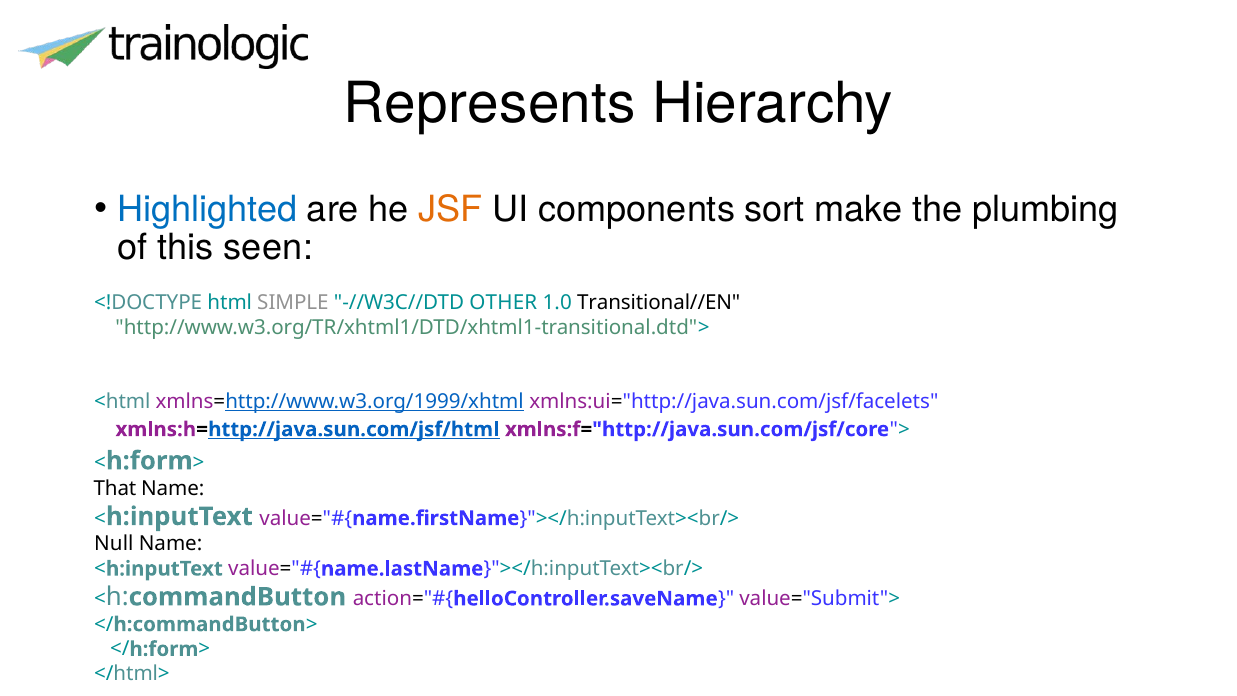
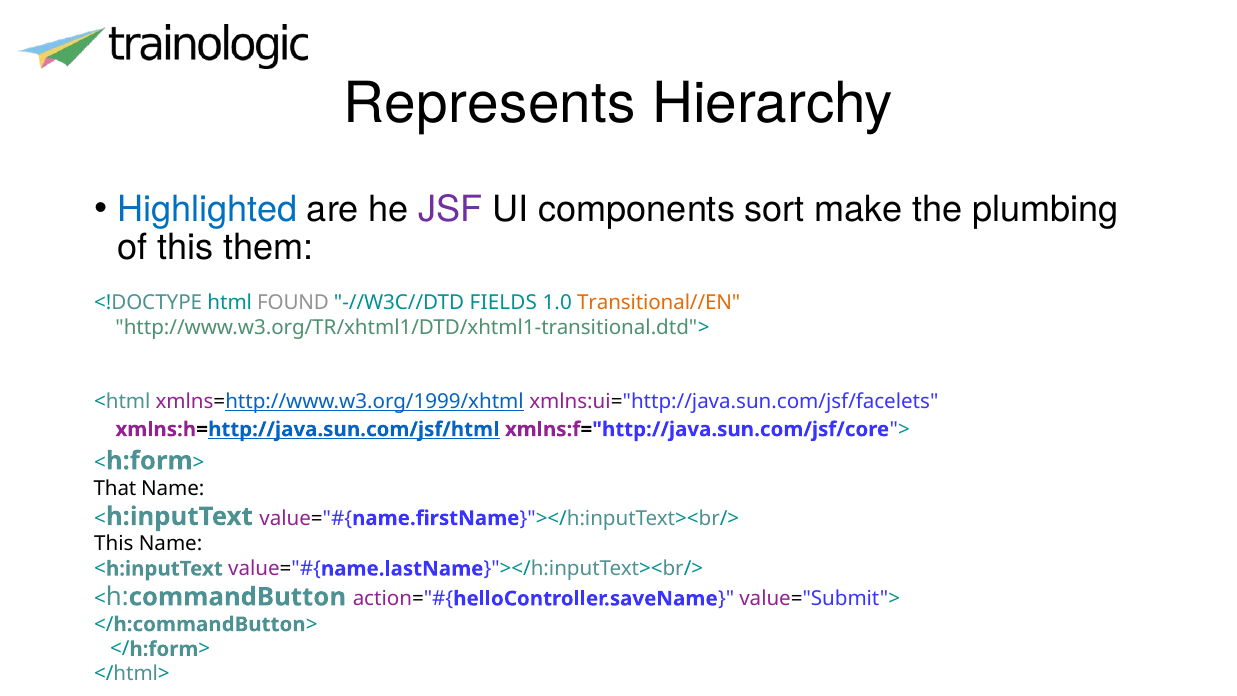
JSF colour: orange -> purple
seen: seen -> them
SIMPLE: SIMPLE -> FOUND
OTHER: OTHER -> FIELDS
Transitional//EN colour: black -> orange
Null at (114, 544): Null -> This
